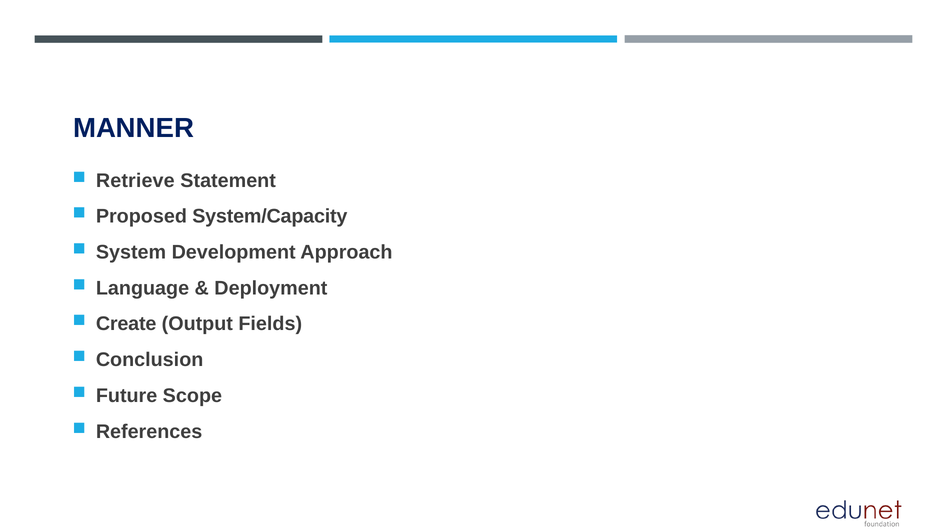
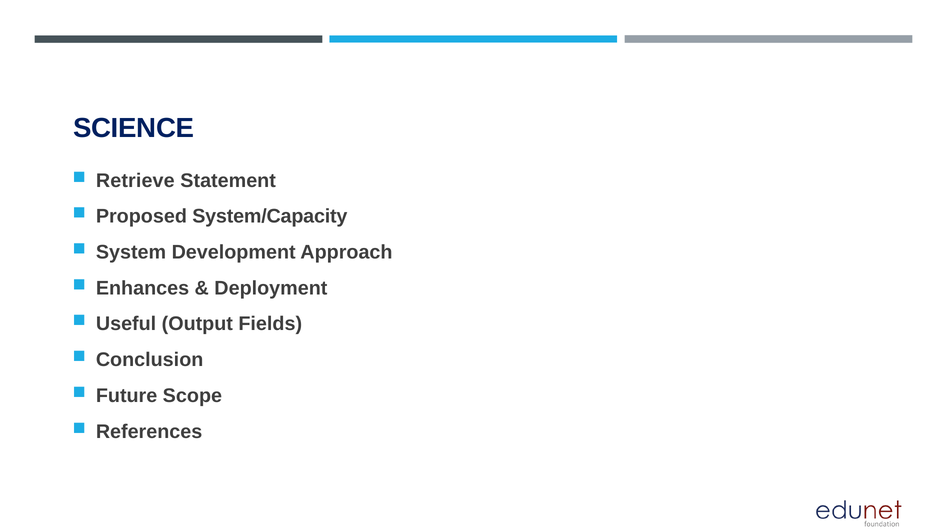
MANNER: MANNER -> SCIENCE
Language: Language -> Enhances
Create: Create -> Useful
